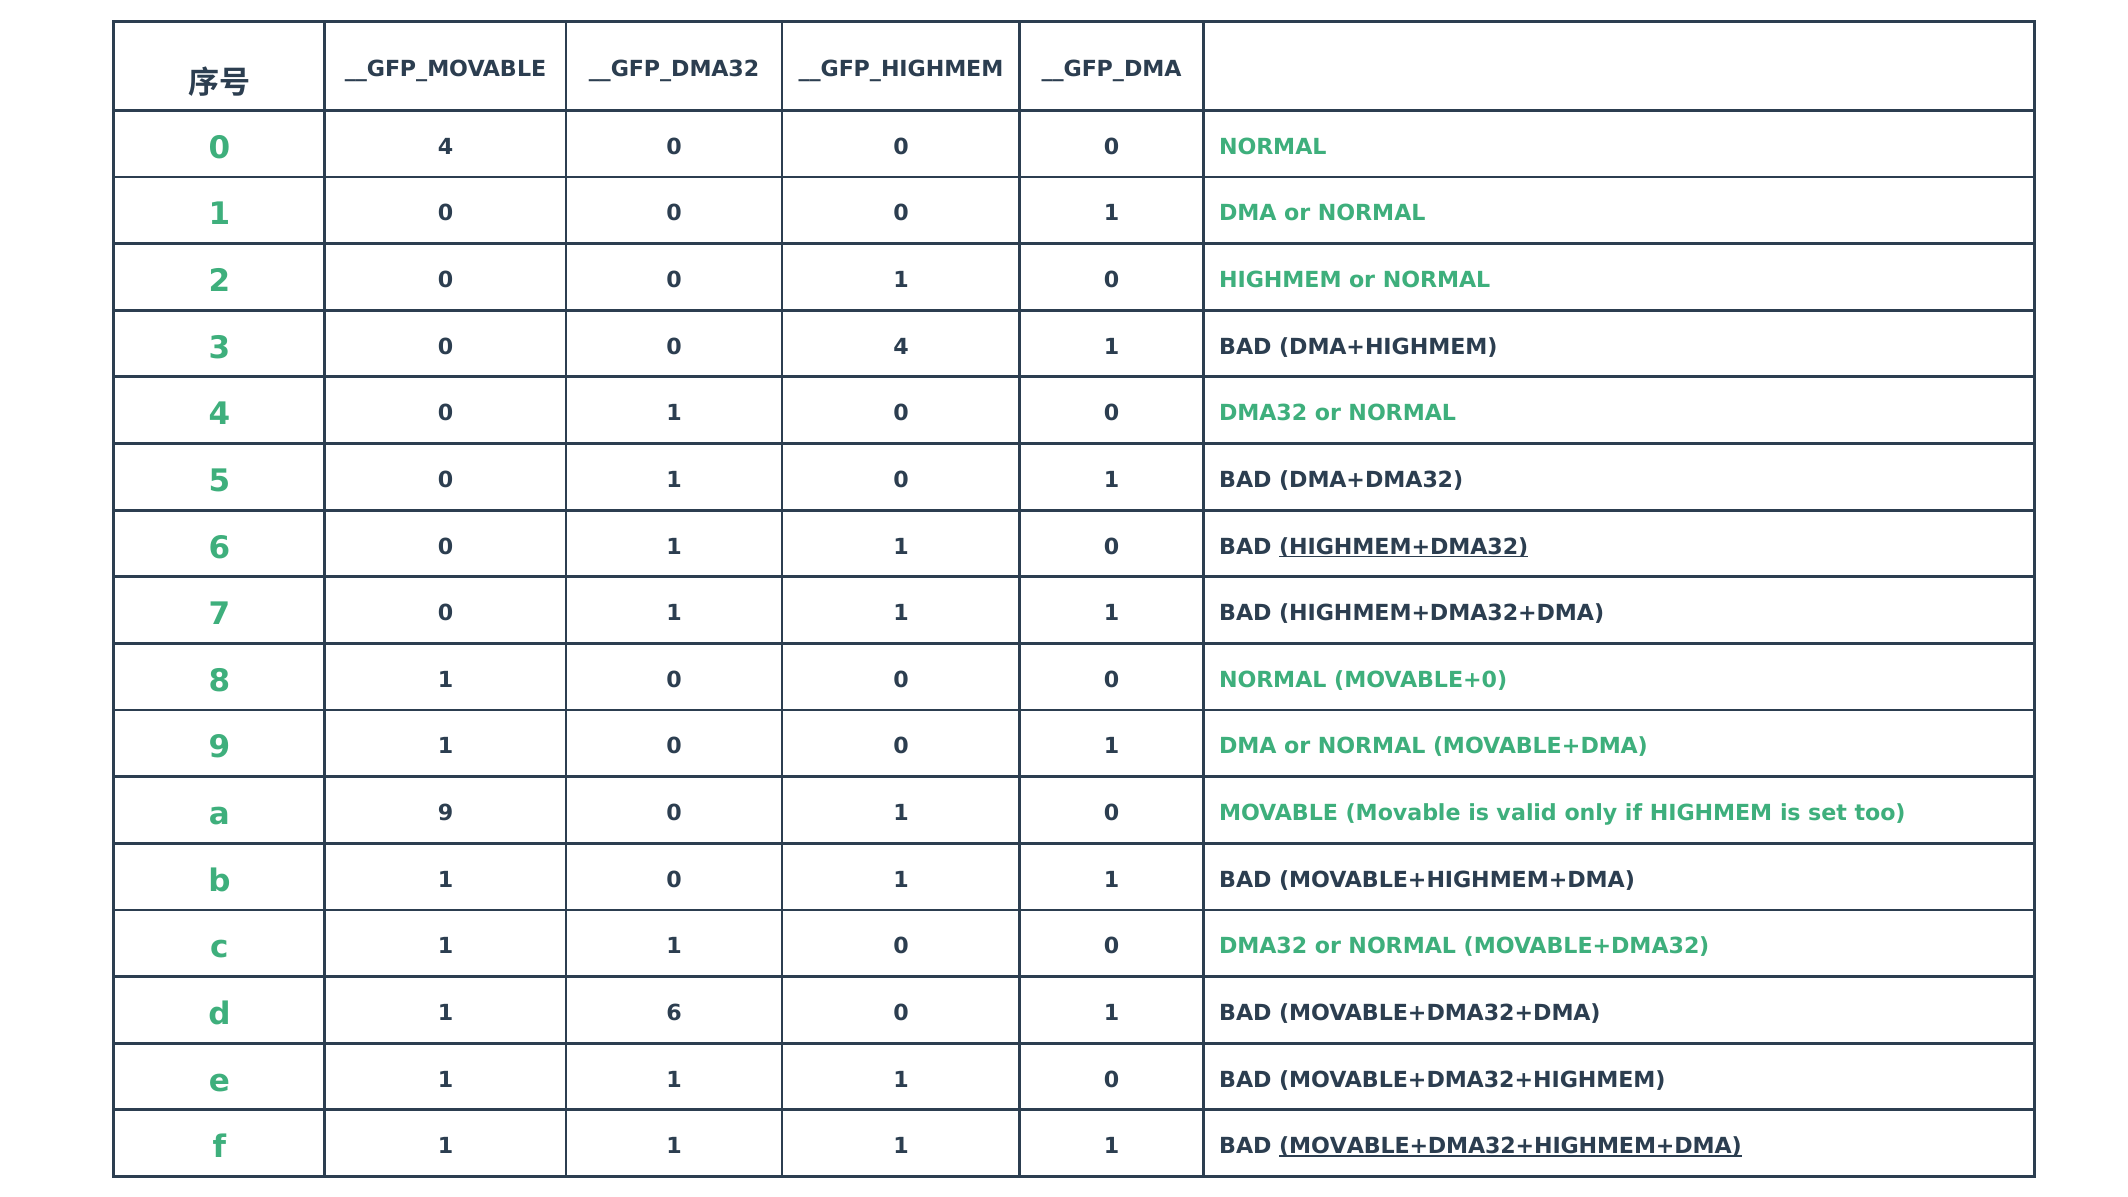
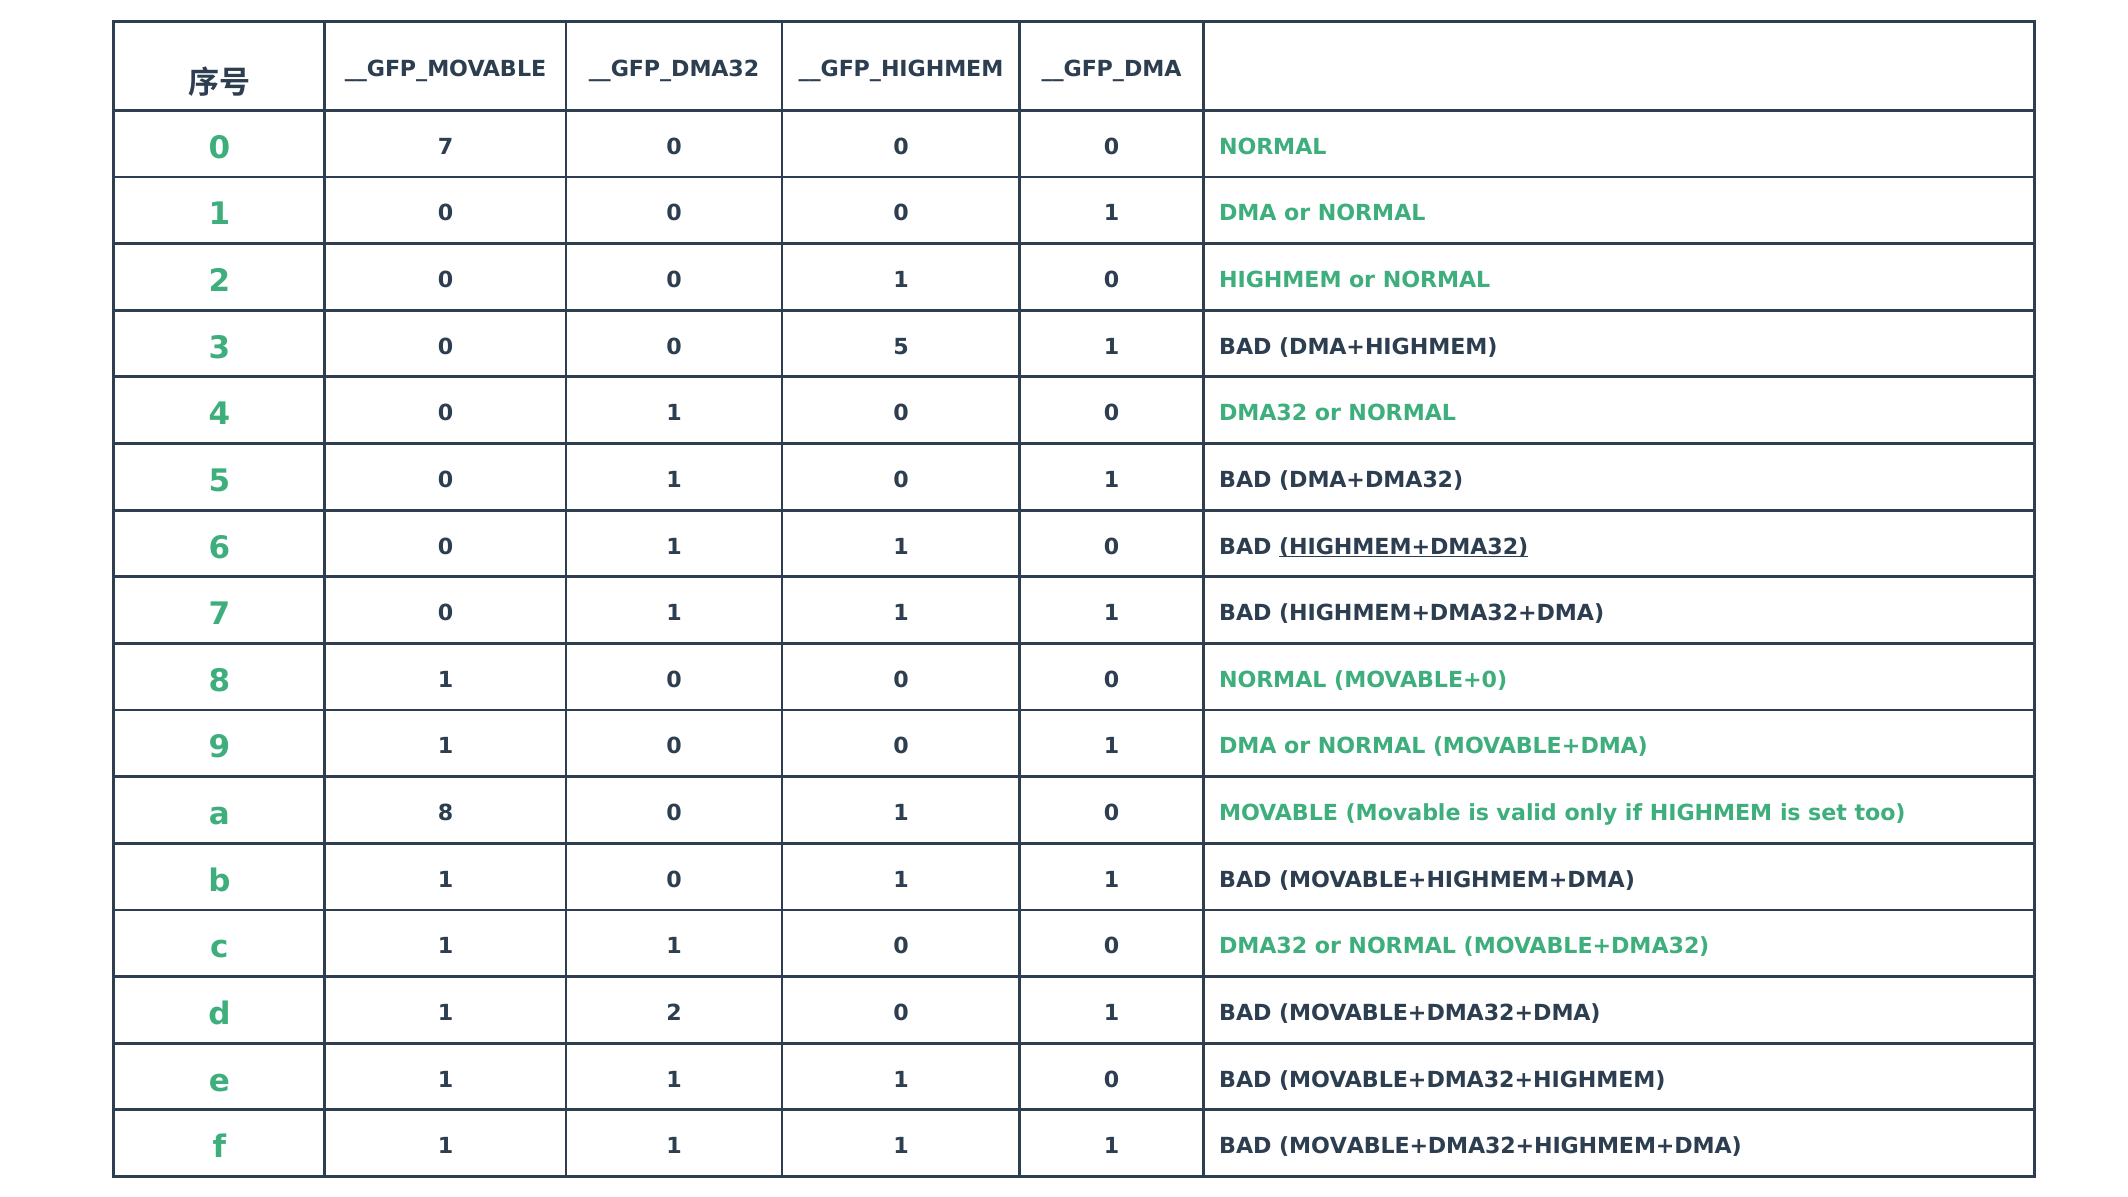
4 at (446, 147): 4 -> 7
0 0 4: 4 -> 5
a 9: 9 -> 8
1 6: 6 -> 2
MOVABLE+DMA32+HIGHMEM+DMA underline: present -> none
